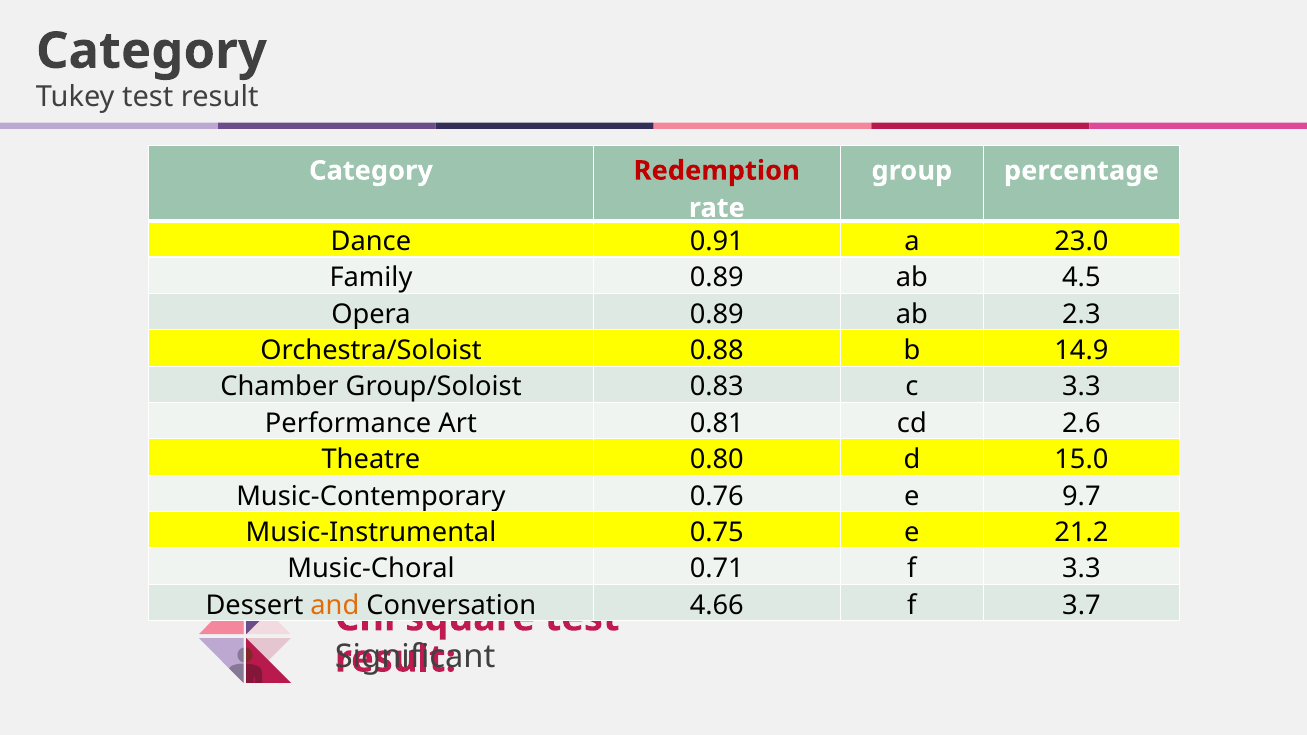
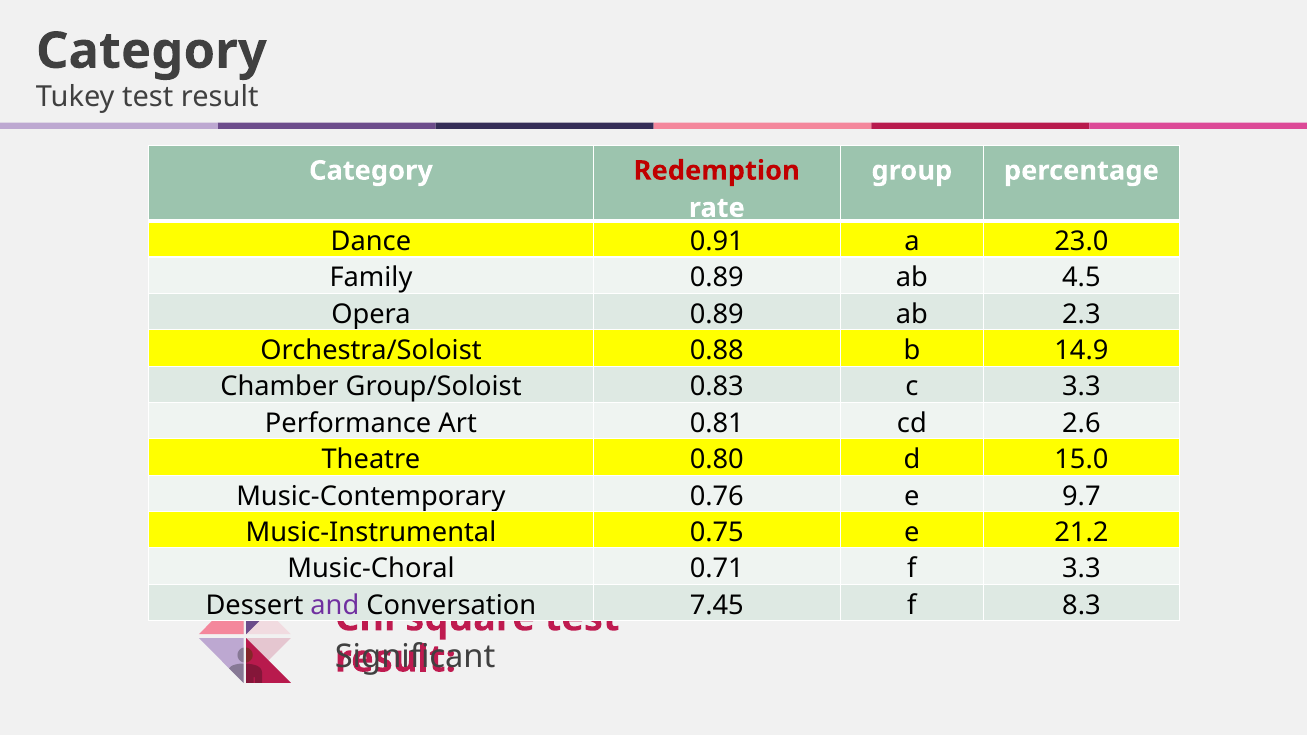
and colour: orange -> purple
4.66: 4.66 -> 7.45
3.7: 3.7 -> 8.3
